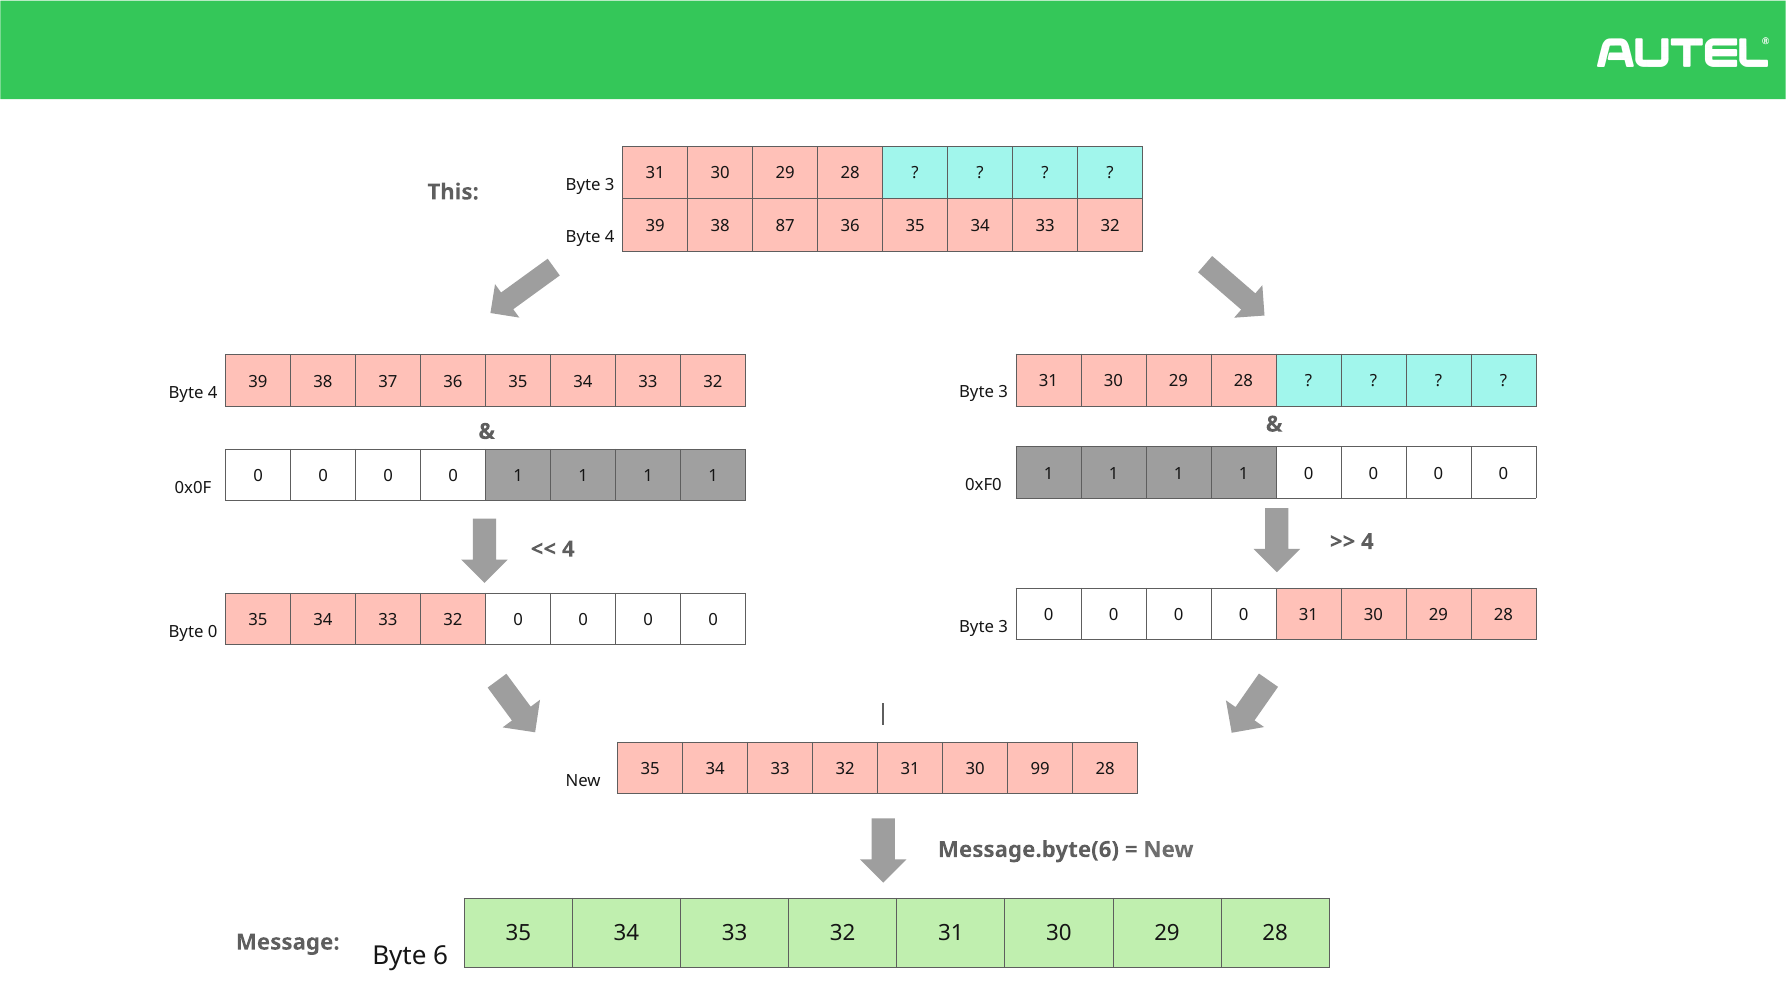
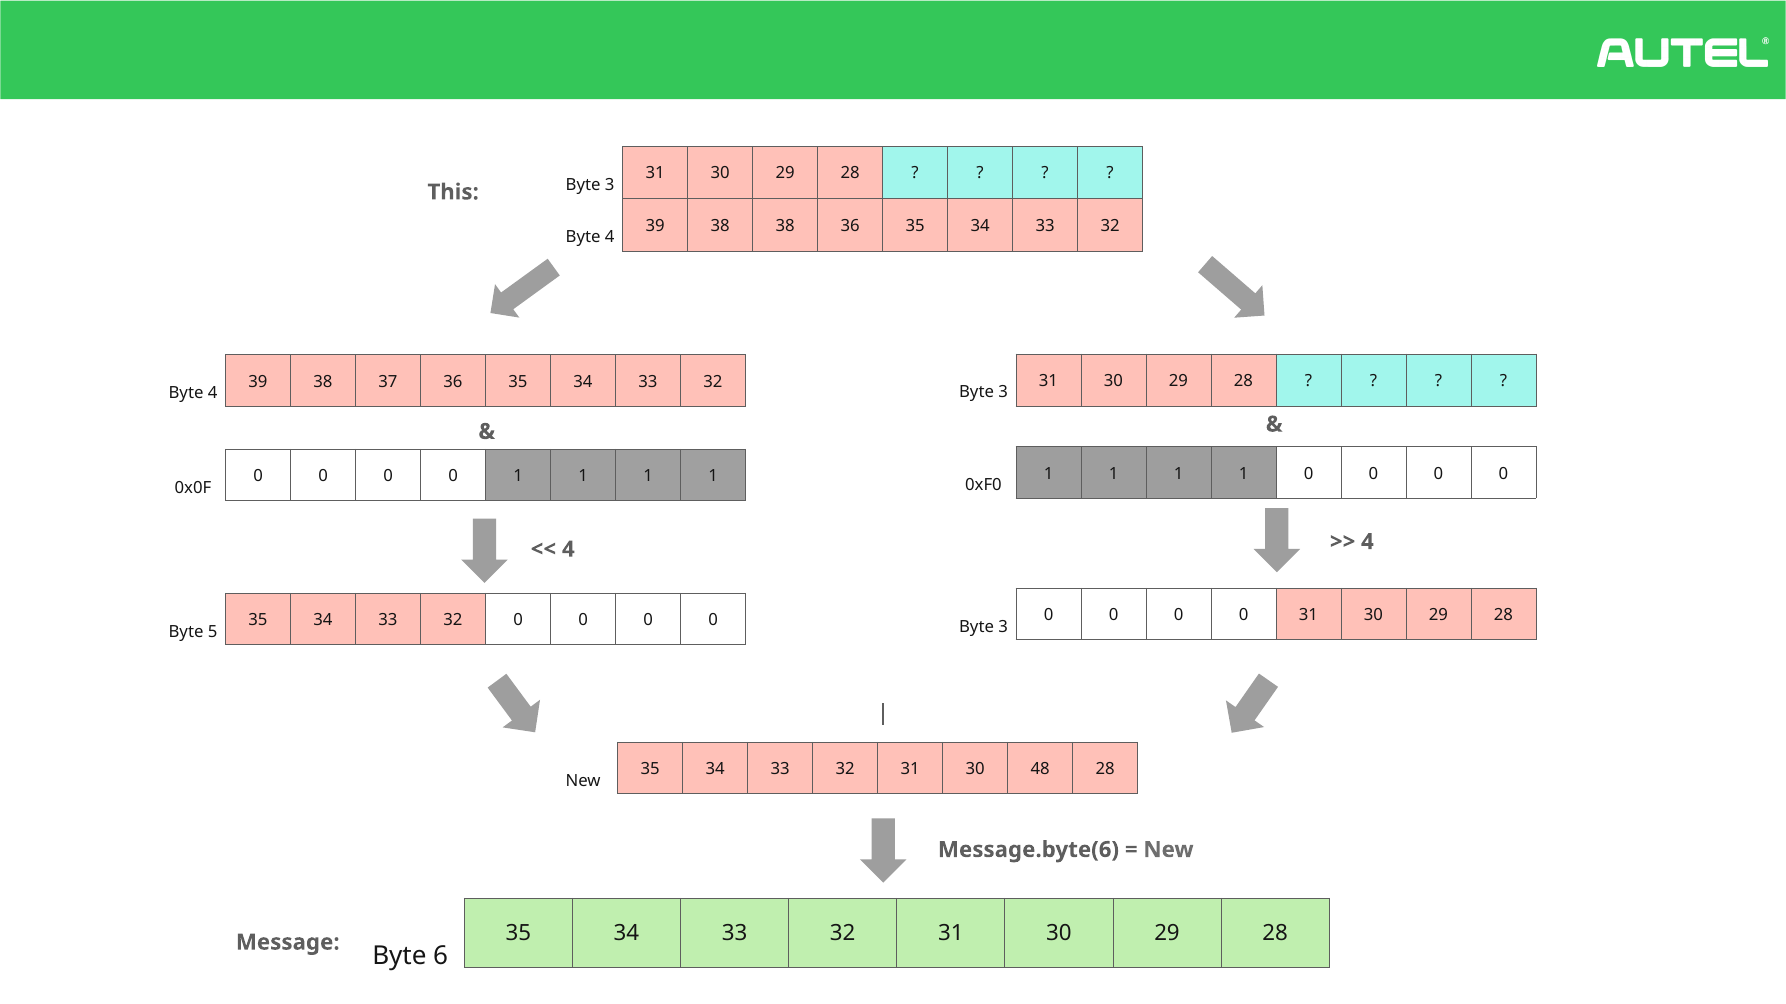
38 87: 87 -> 38
Byte 0: 0 -> 5
99: 99 -> 48
